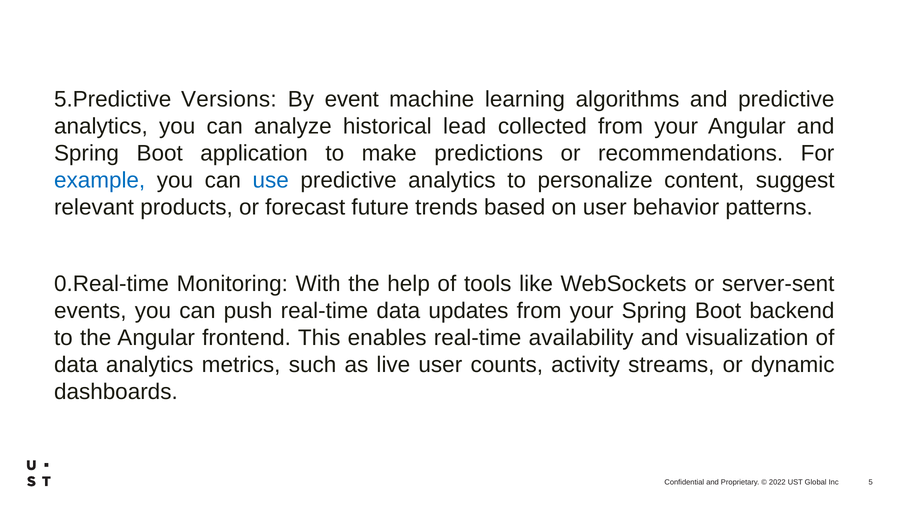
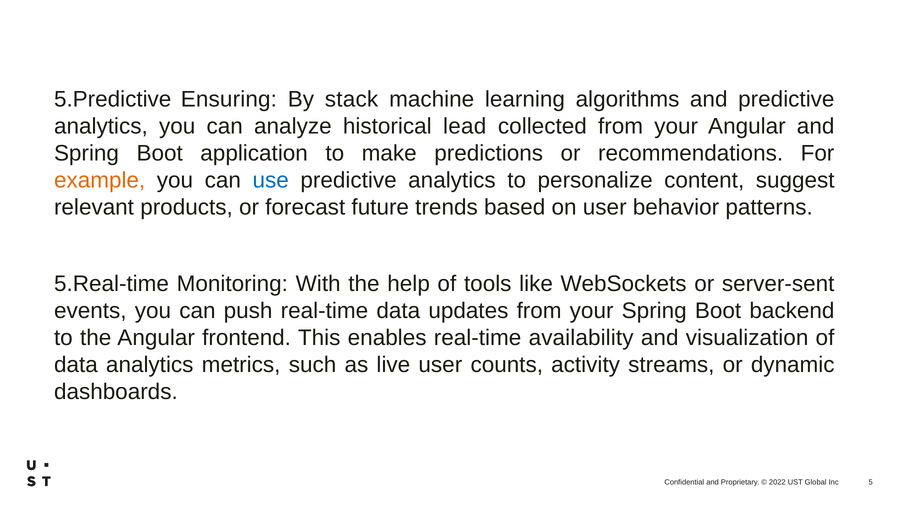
Versions: Versions -> Ensuring
event: event -> stack
example colour: blue -> orange
0.Real-time: 0.Real-time -> 5.Real-time
